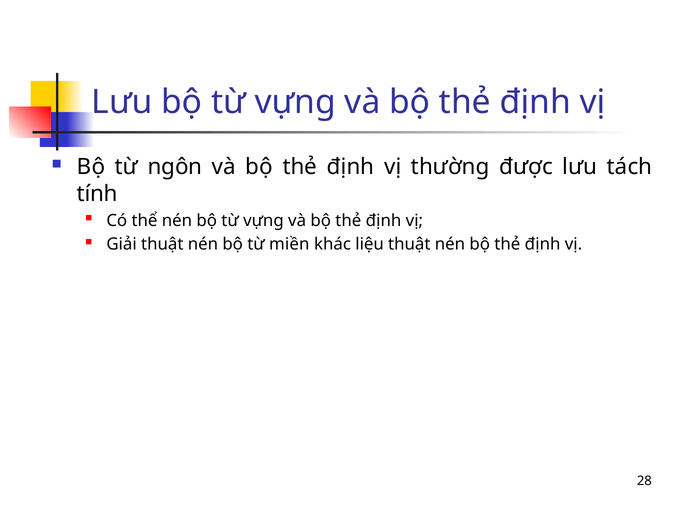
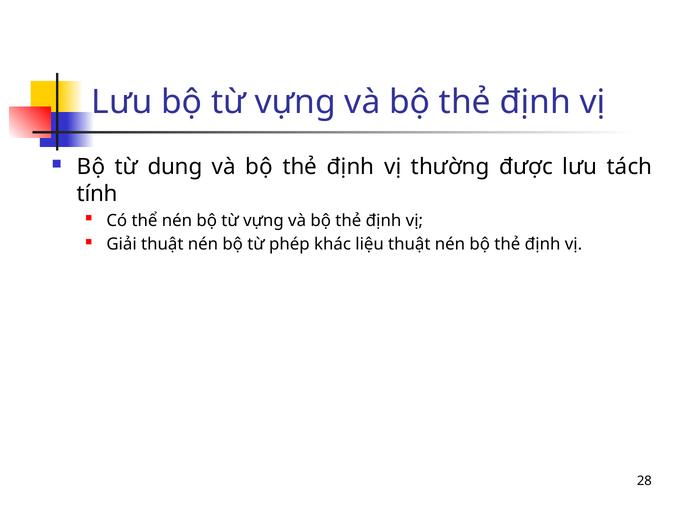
ngôn: ngôn -> dung
miền: miền -> phép
